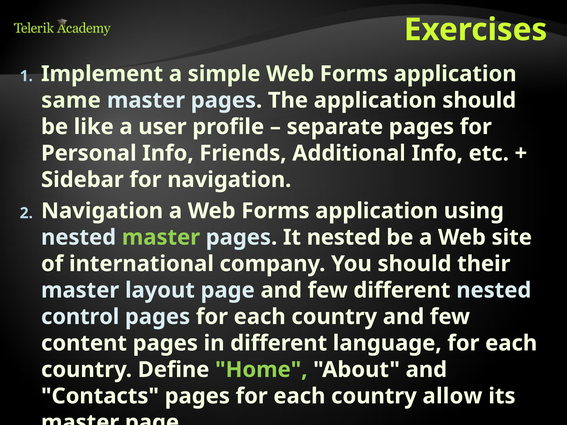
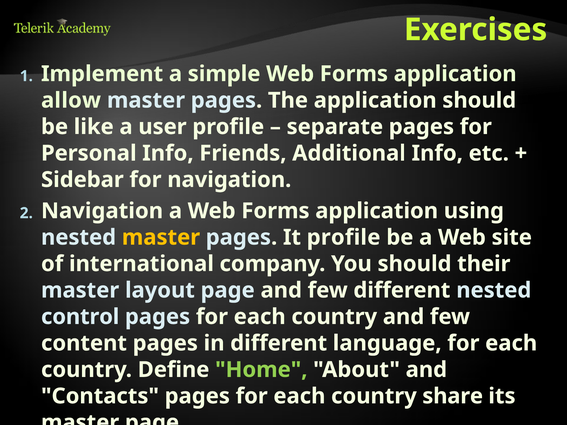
same: same -> allow
master at (161, 237) colour: light green -> yellow
It nested: nested -> profile
allow: allow -> share
